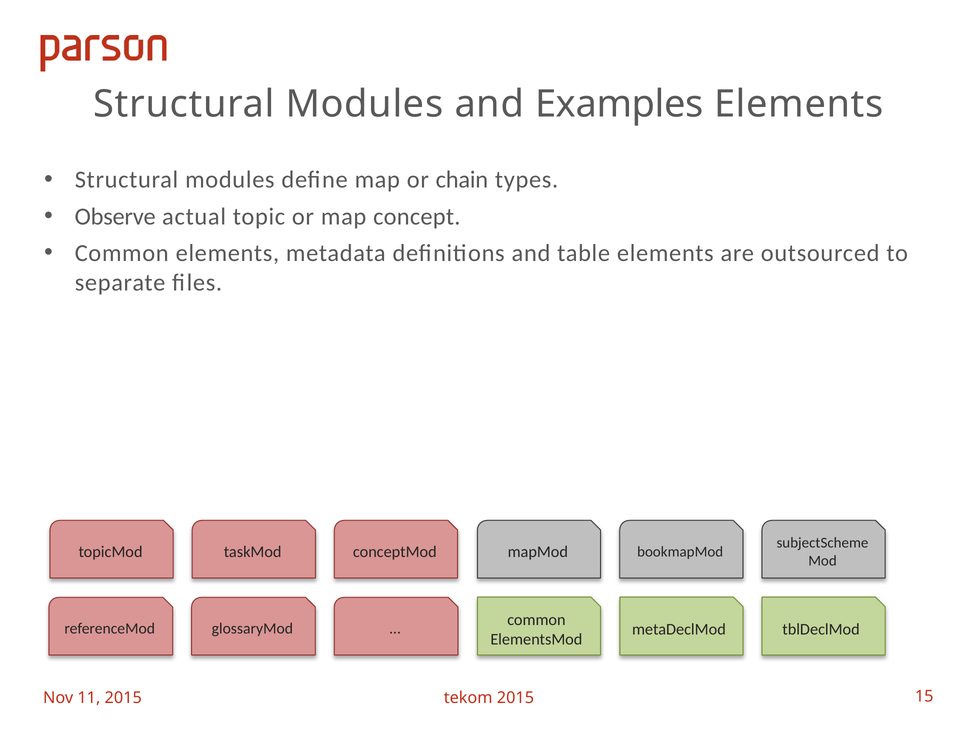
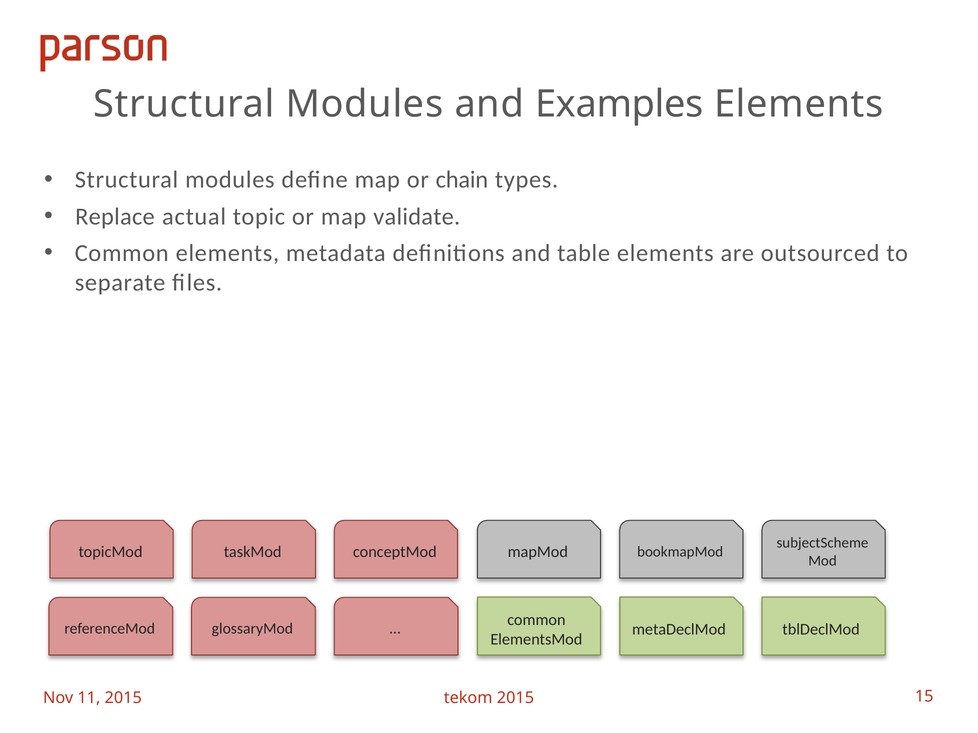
Observe: Observe -> Replace
concept: concept -> validate
